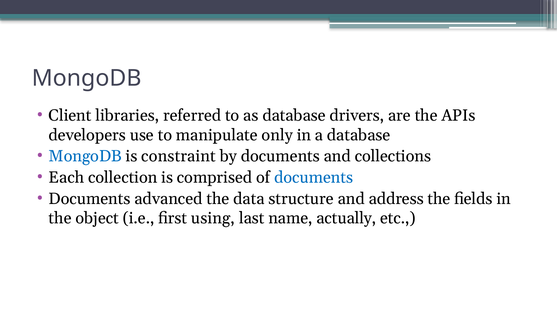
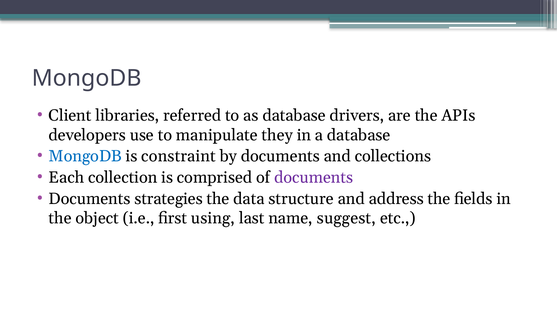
only: only -> they
documents at (314, 178) colour: blue -> purple
advanced: advanced -> strategies
actually: actually -> suggest
